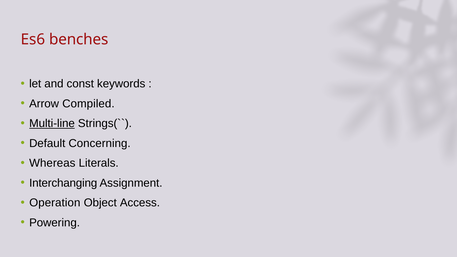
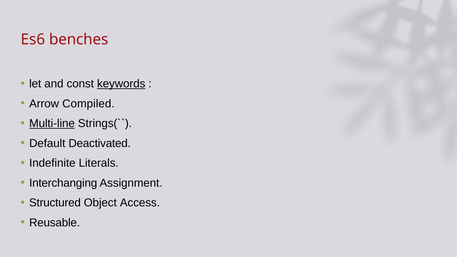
keywords underline: none -> present
Concerning: Concerning -> Deactivated
Whereas: Whereas -> Indefinite
Operation: Operation -> Structured
Powering: Powering -> Reusable
